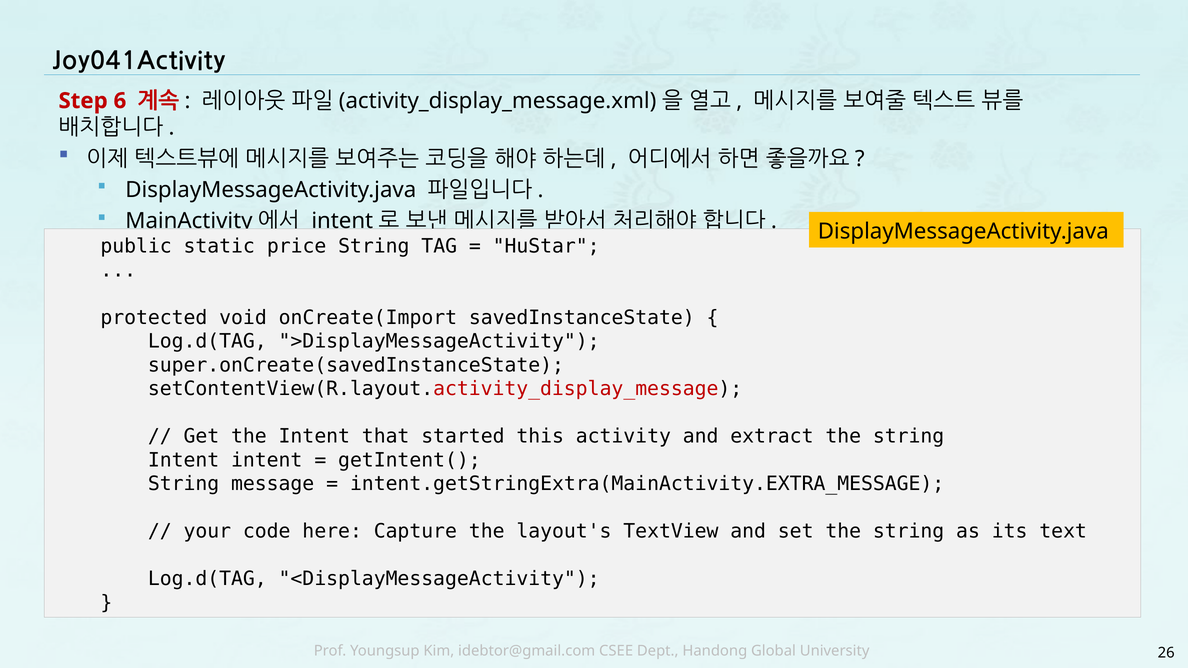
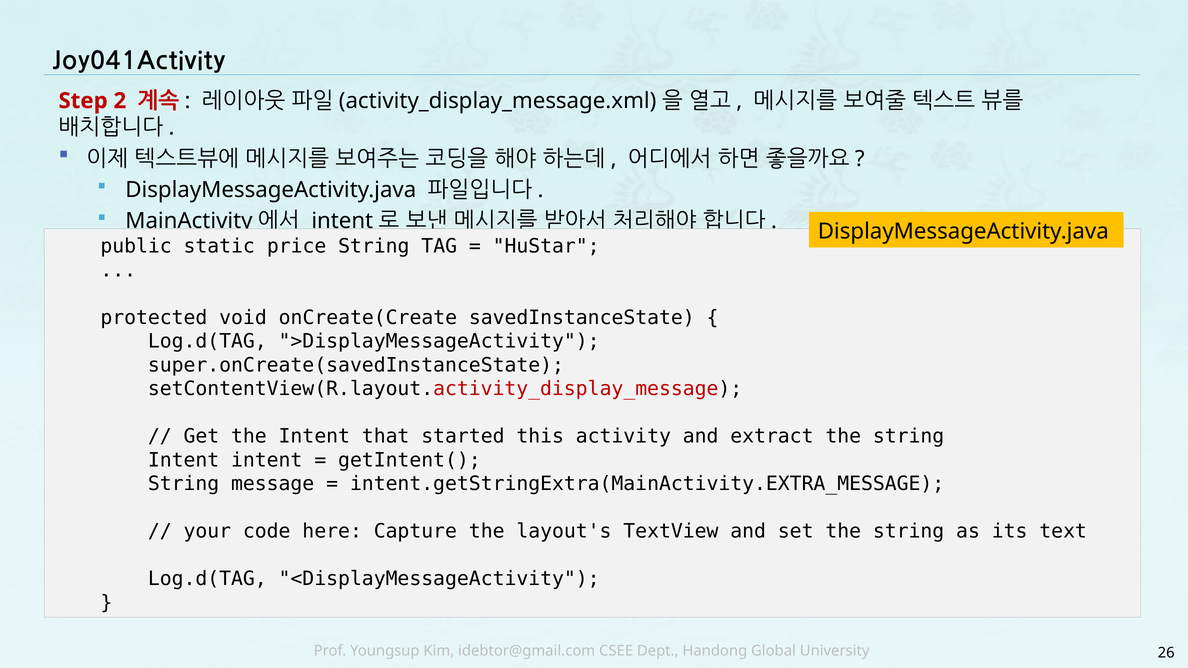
6: 6 -> 2
onCreate(Import: onCreate(Import -> onCreate(Create
